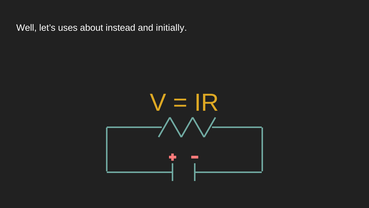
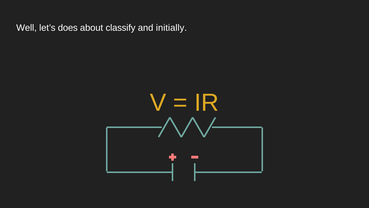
uses: uses -> does
instead: instead -> classify
